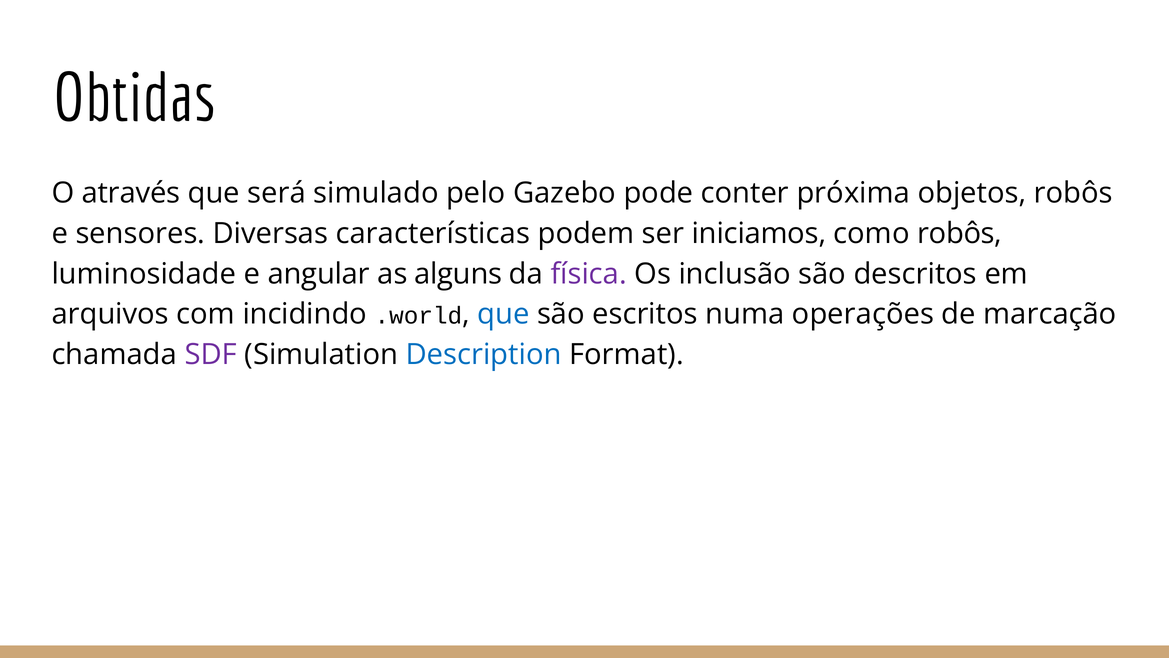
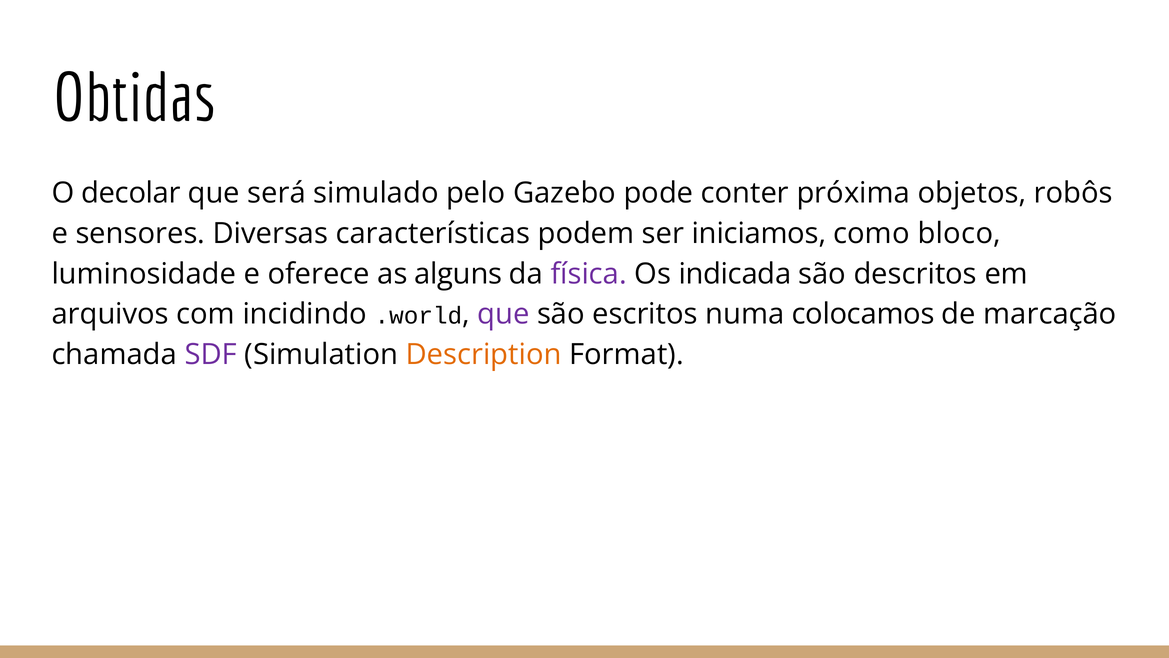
através: através -> decolar
como robôs: robôs -> bloco
angular: angular -> oferece
inclusão: inclusão -> indicada
que at (503, 314) colour: blue -> purple
operações: operações -> colocamos
Description colour: blue -> orange
